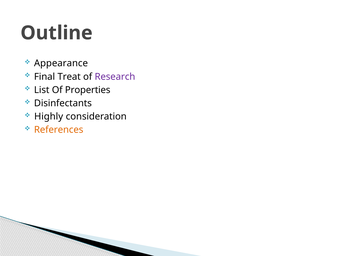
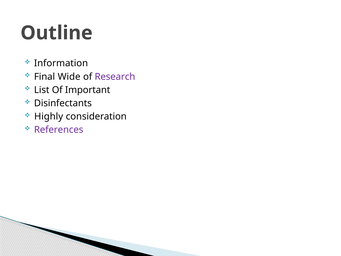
Appearance: Appearance -> Information
Treat: Treat -> Wide
Properties: Properties -> Important
References colour: orange -> purple
